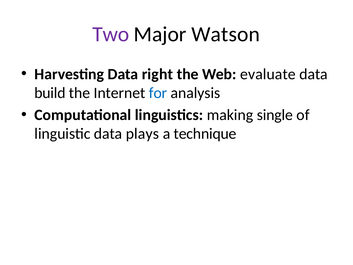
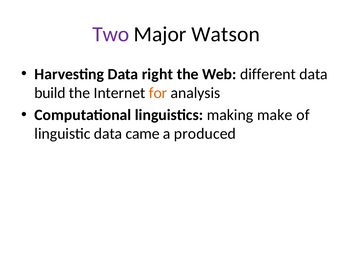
evaluate: evaluate -> different
for colour: blue -> orange
single: single -> make
plays: plays -> came
technique: technique -> produced
